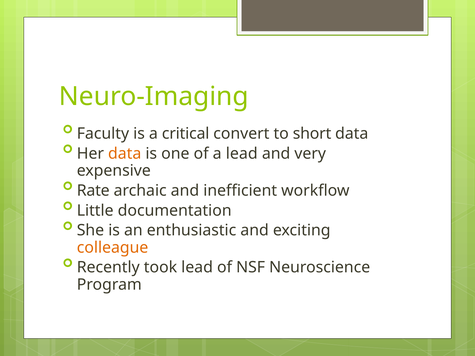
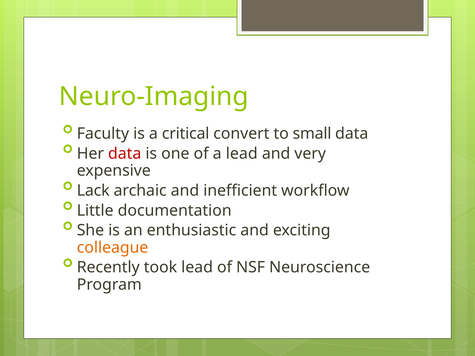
short: short -> small
data at (125, 154) colour: orange -> red
Rate: Rate -> Lack
